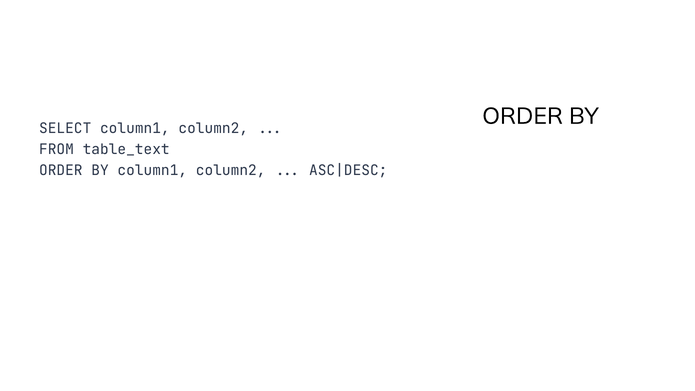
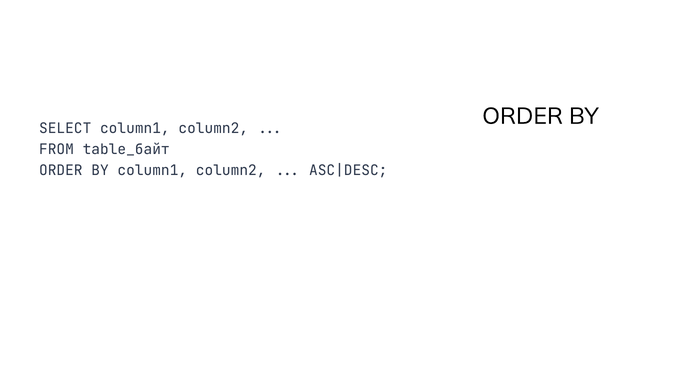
table_text: table_text -> table_байт
